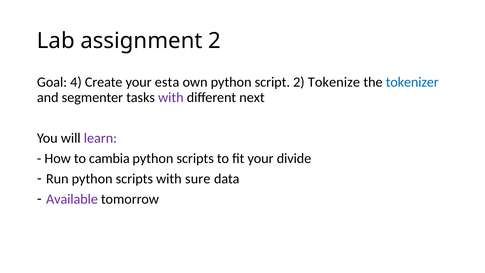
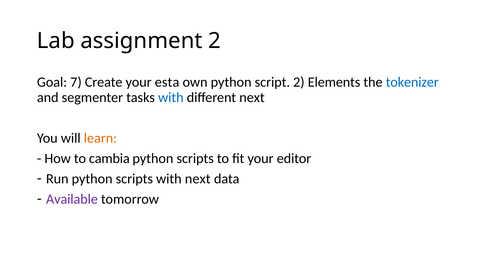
4: 4 -> 7
Tokenize: Tokenize -> Elements
with at (171, 97) colour: purple -> blue
learn colour: purple -> orange
divide: divide -> editor
with sure: sure -> next
